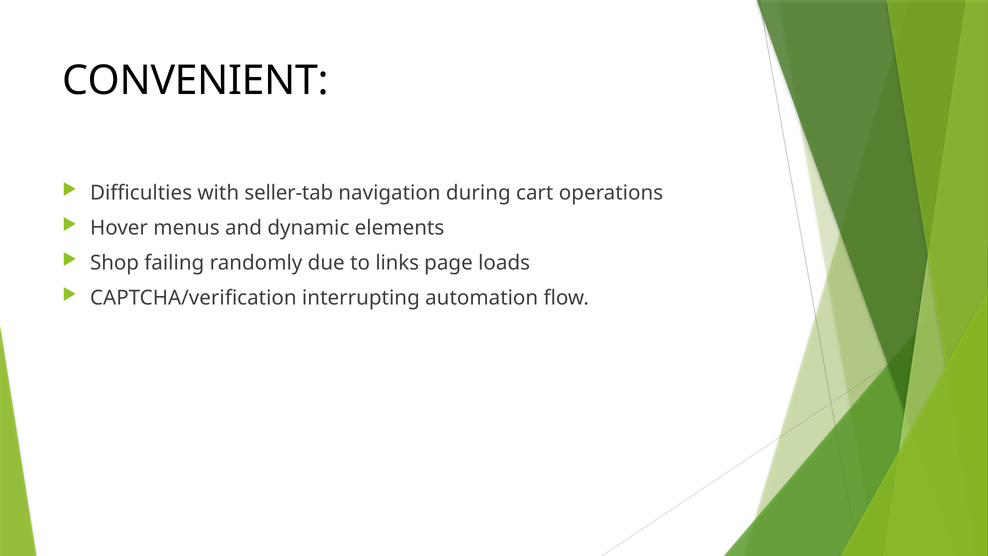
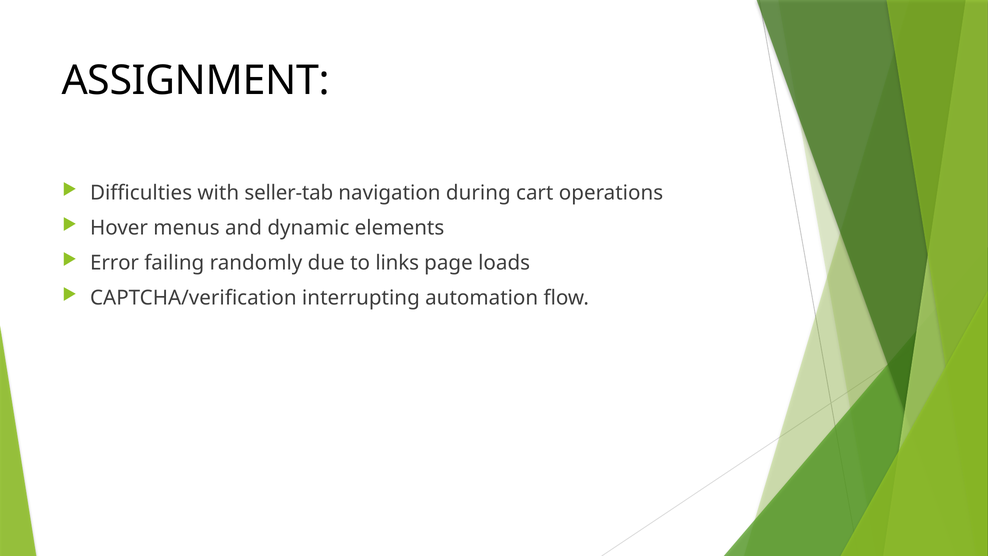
CONVENIENT: CONVENIENT -> ASSIGNMENT
Shop: Shop -> Error
